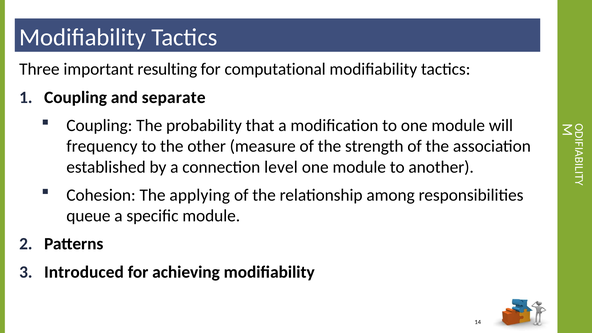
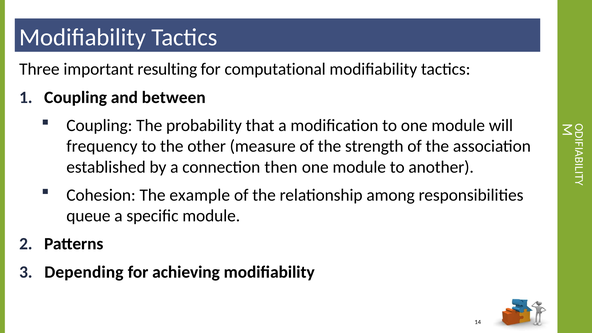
separate: separate -> between
level: level -> then
applying: applying -> example
Introduced: Introduced -> Depending
